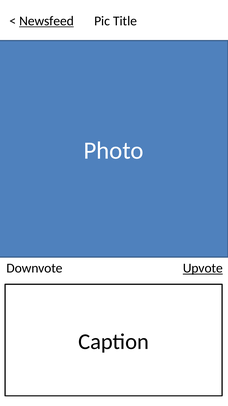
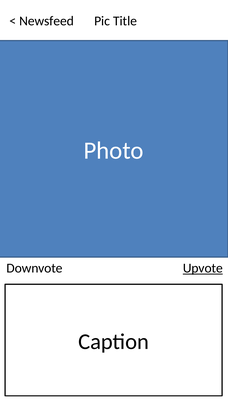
Newsfeed underline: present -> none
